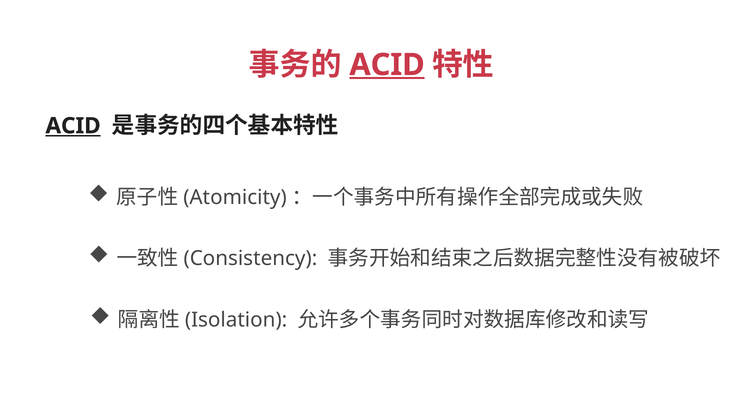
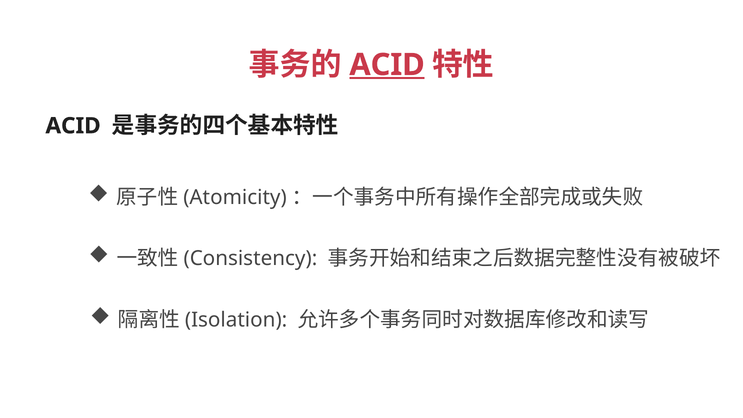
ACID at (73, 126) underline: present -> none
